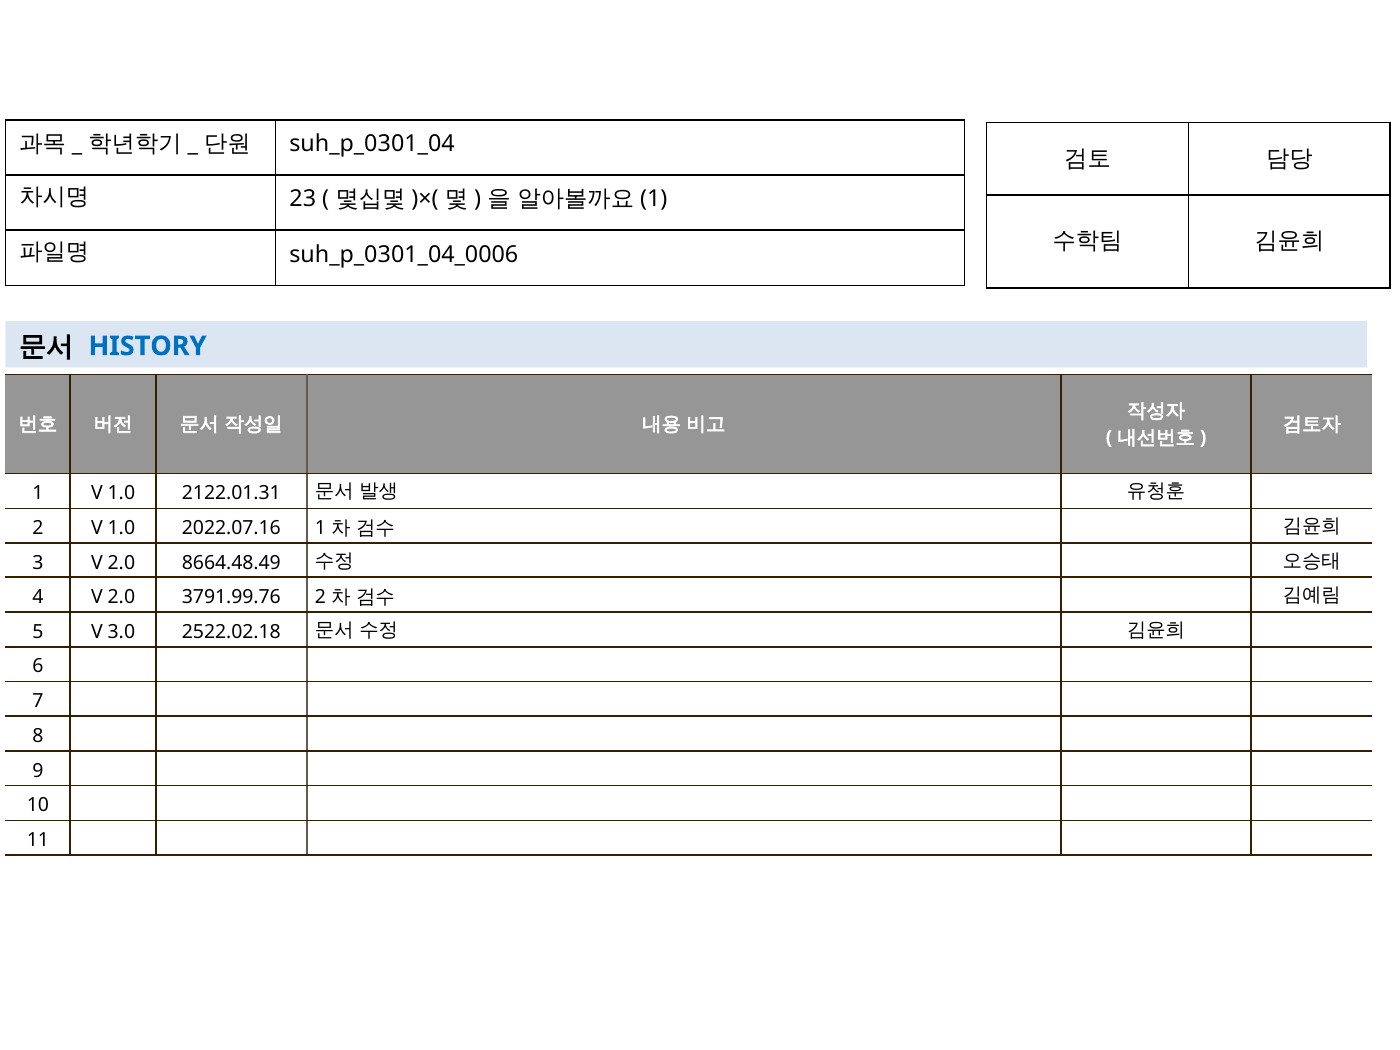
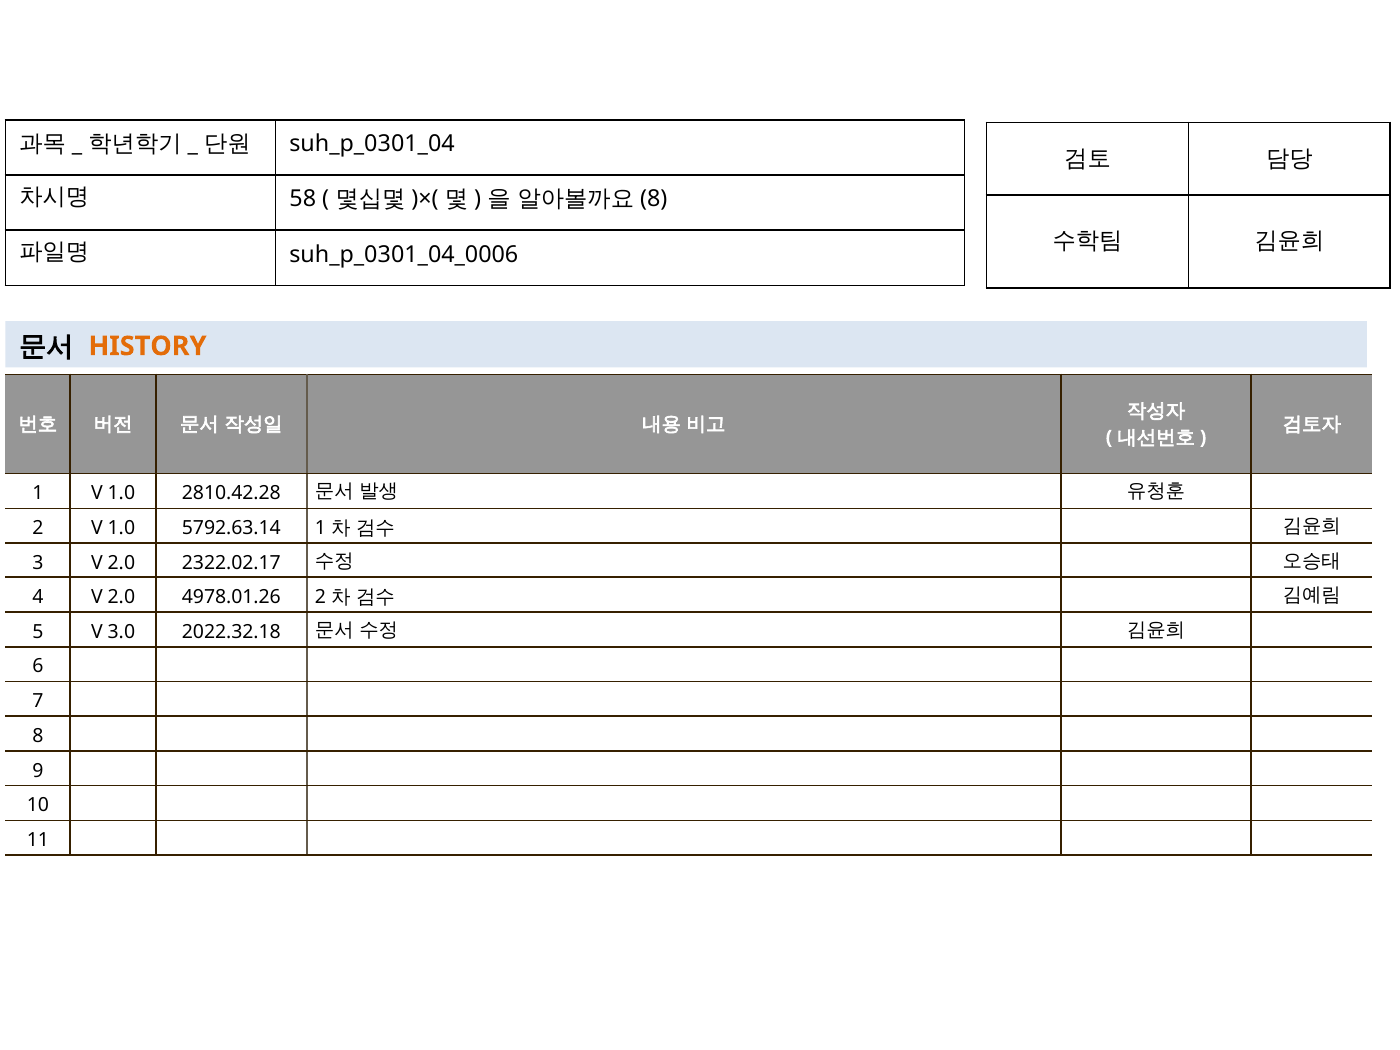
23: 23 -> 58
1 at (654, 199): 1 -> 8
HISTORY colour: blue -> orange
2122.01.31: 2122.01.31 -> 2810.42.28
2022.07.16: 2022.07.16 -> 5792.63.14
8664.48.49: 8664.48.49 -> 2322.02.17
3791.99.76: 3791.99.76 -> 4978.01.26
2522.02.18: 2522.02.18 -> 2022.32.18
